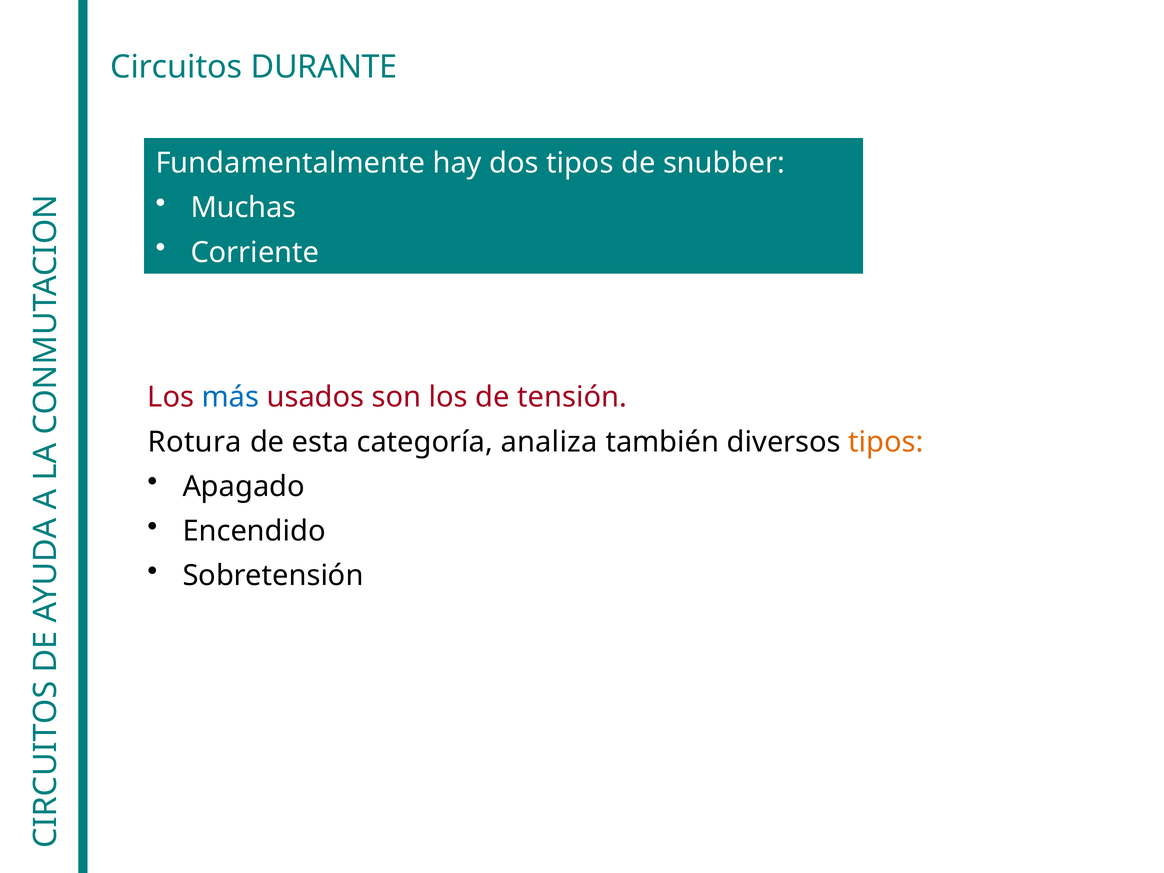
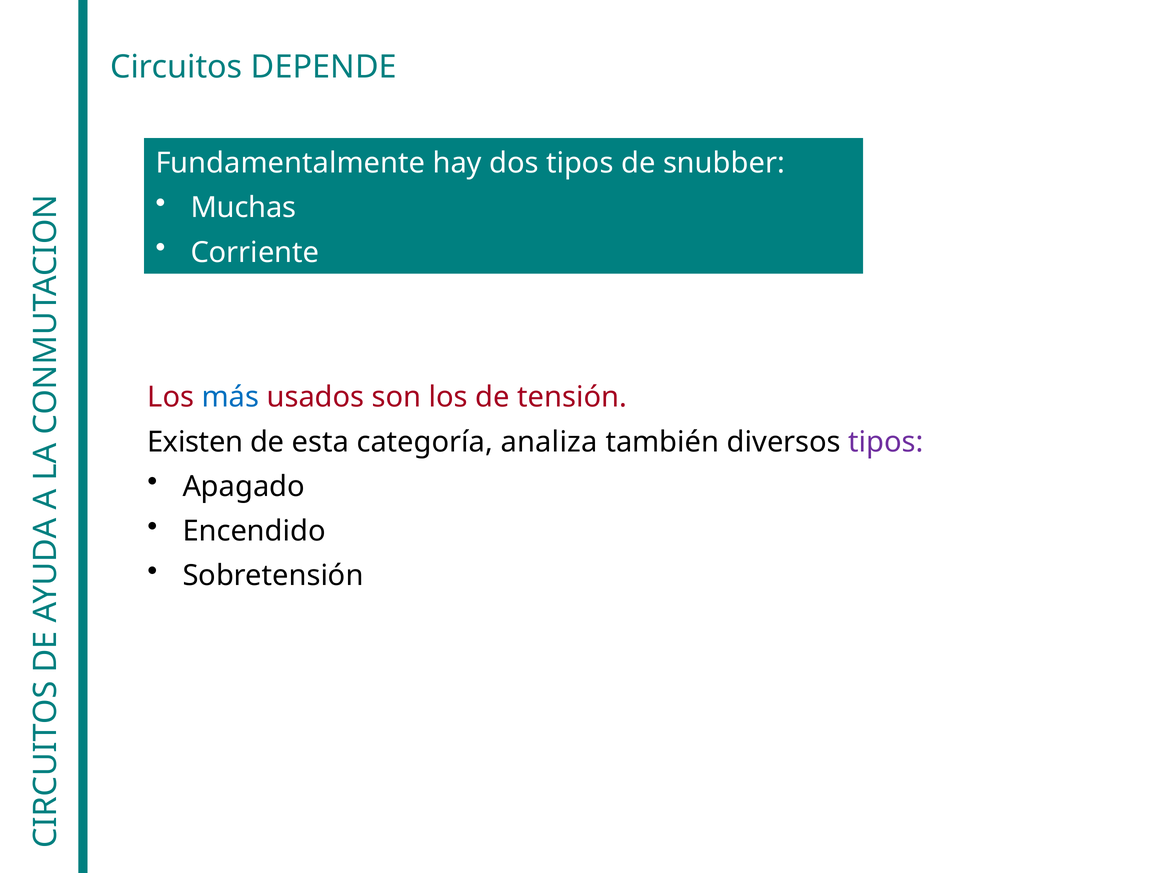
DURANTE: DURANTE -> DEPENDE
Rotura: Rotura -> Existen
tipos at (886, 442) colour: orange -> purple
